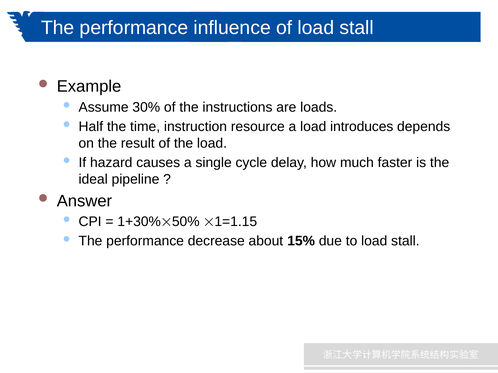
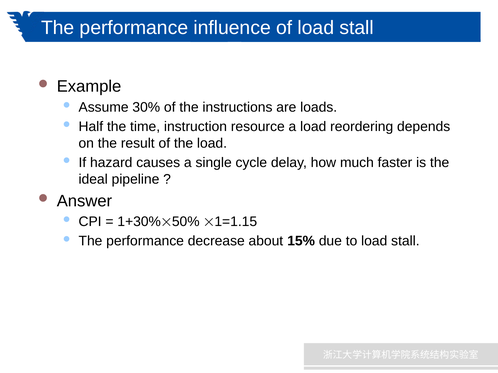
introduces: introduces -> reordering
